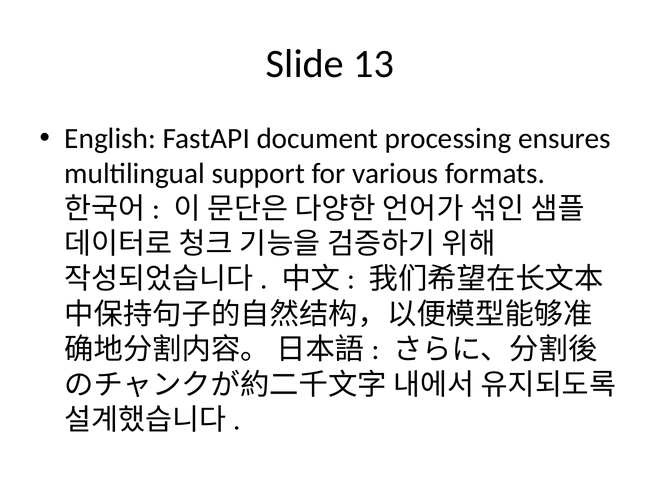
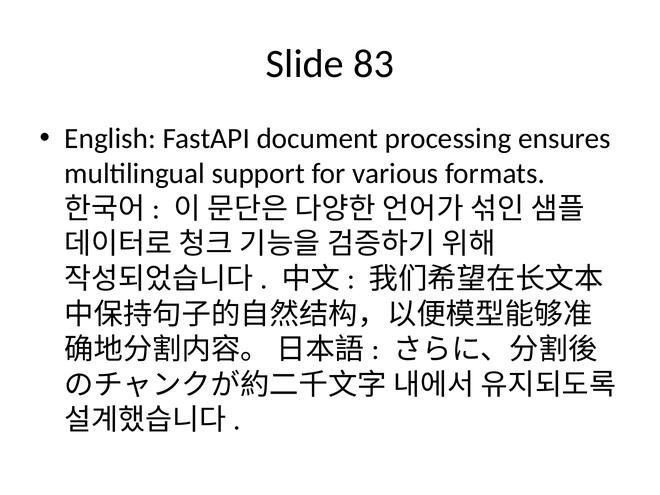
13: 13 -> 83
